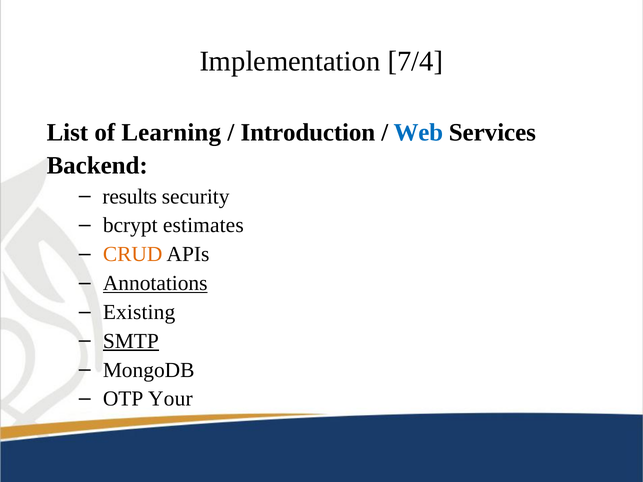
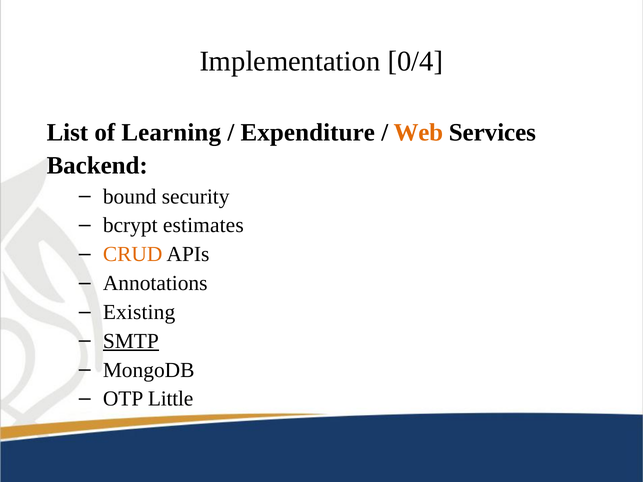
7/4: 7/4 -> 0/4
Introduction: Introduction -> Expenditure
Web colour: blue -> orange
results: results -> bound
Annotations underline: present -> none
Your: Your -> Little
